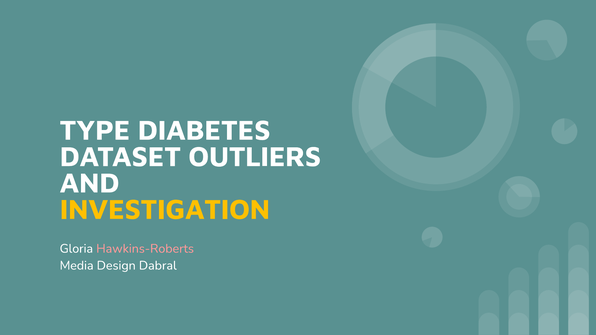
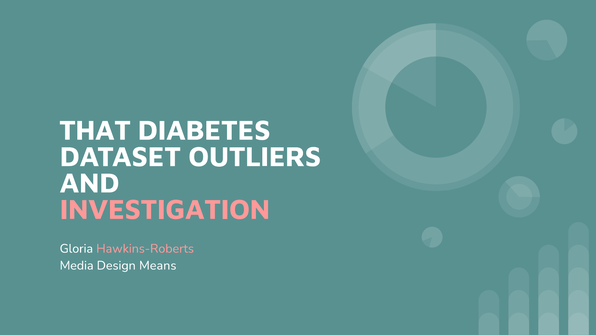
TYPE: TYPE -> THAT
INVESTIGATION colour: yellow -> pink
Dabral: Dabral -> Means
